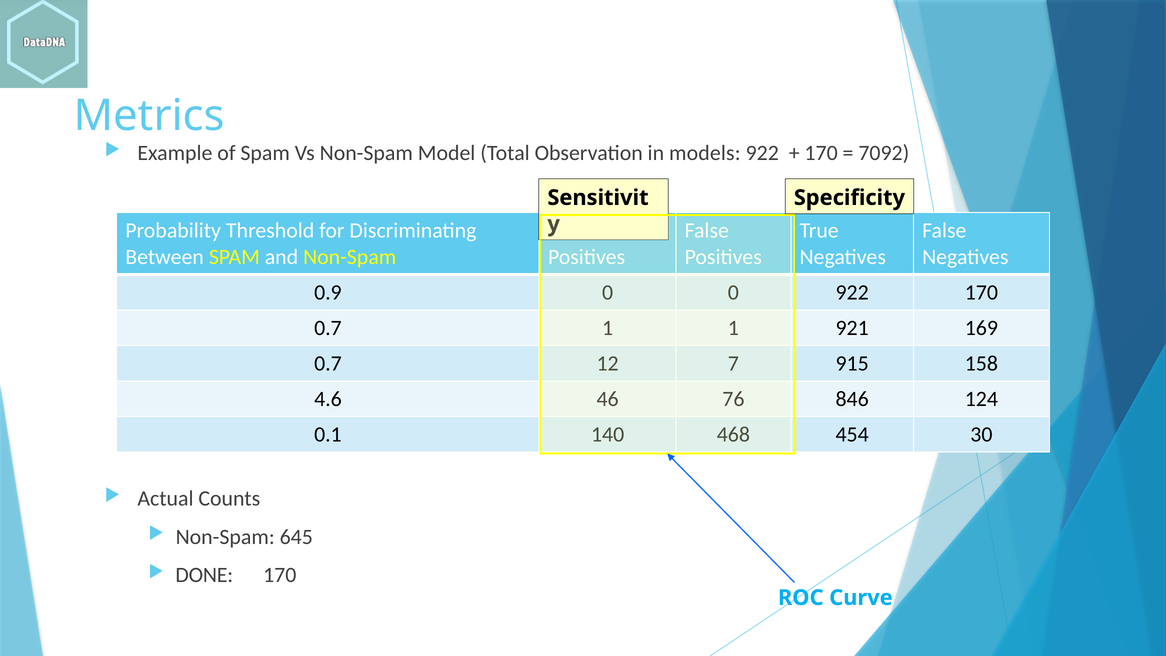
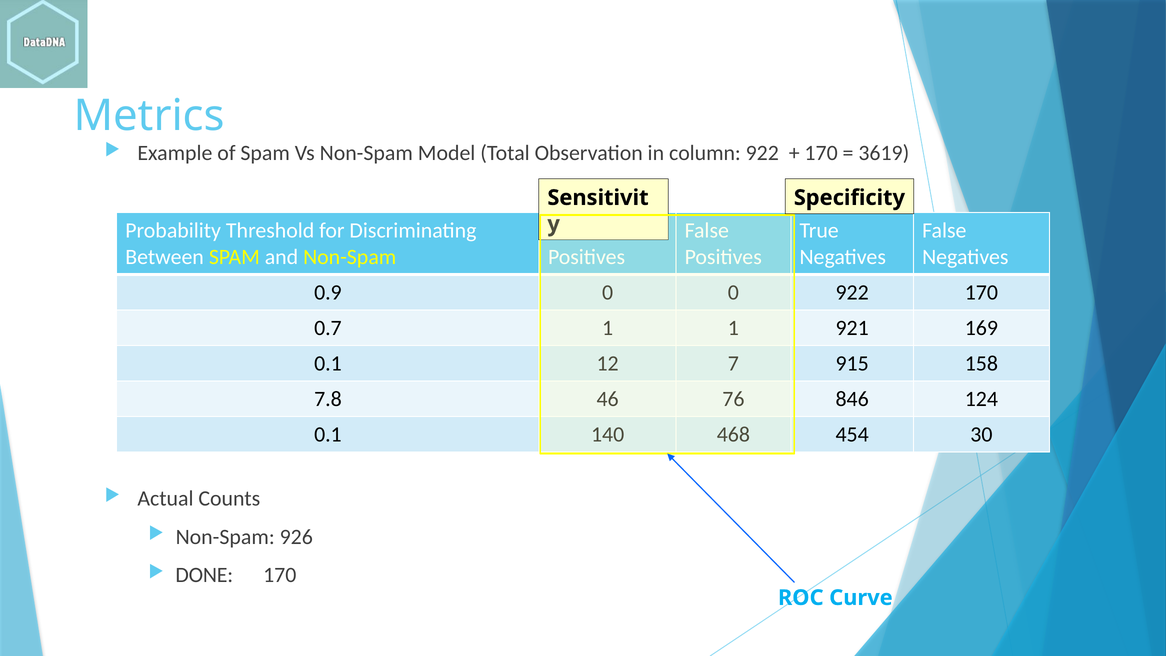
models: models -> column
7092: 7092 -> 3619
0.7 at (328, 363): 0.7 -> 0.1
4.6: 4.6 -> 7.8
645: 645 -> 926
